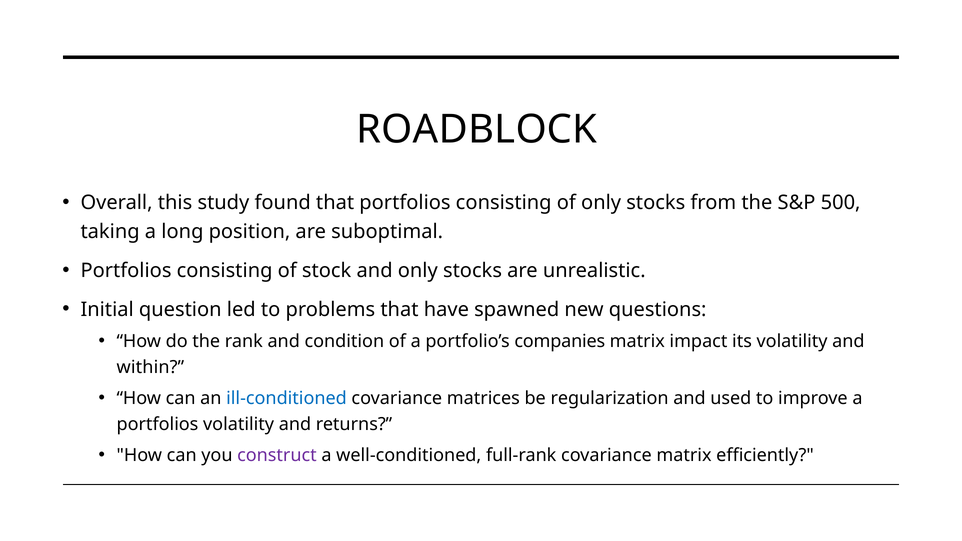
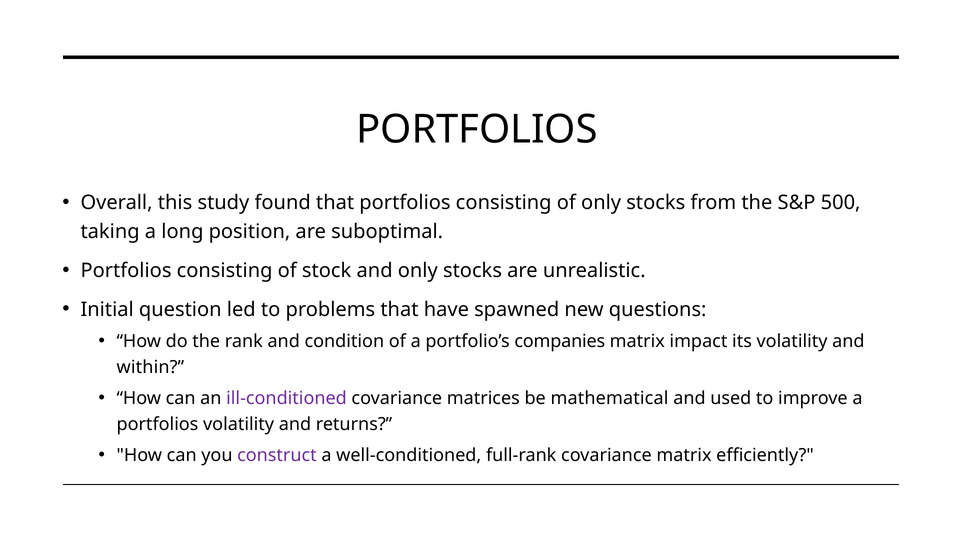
ROADBLOCK at (477, 130): ROADBLOCK -> PORTFOLIOS
ill-conditioned colour: blue -> purple
regularization: regularization -> mathematical
